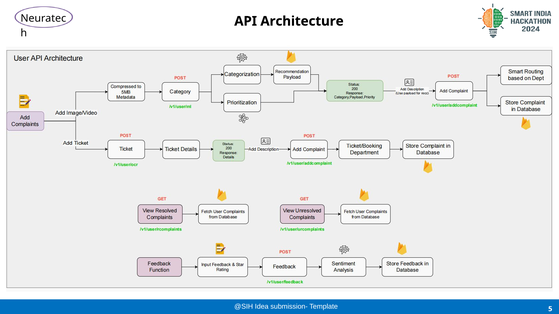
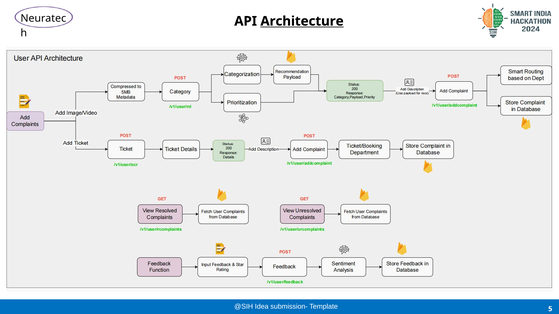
Architecture underline: none -> present
